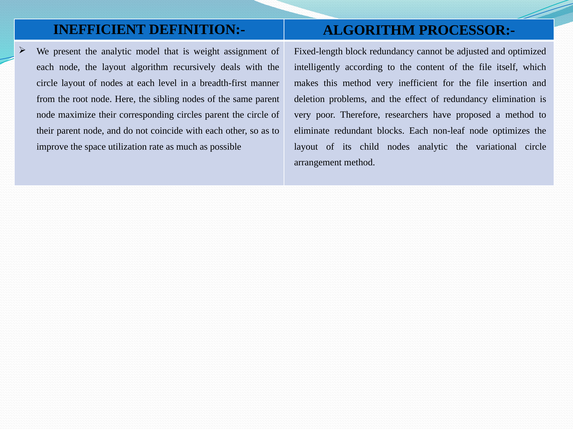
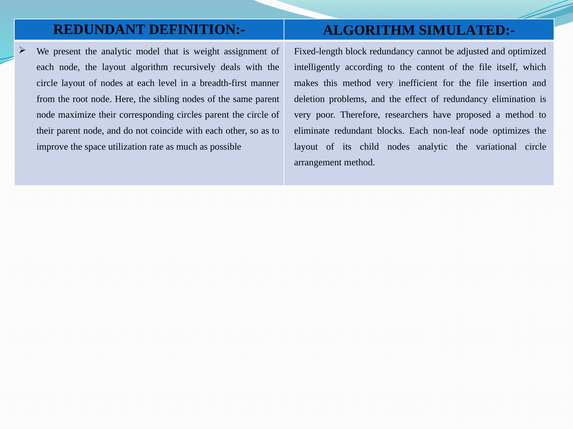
INEFFICIENT at (99, 30): INEFFICIENT -> REDUNDANT
PROCESSOR:-: PROCESSOR:- -> SIMULATED:-
